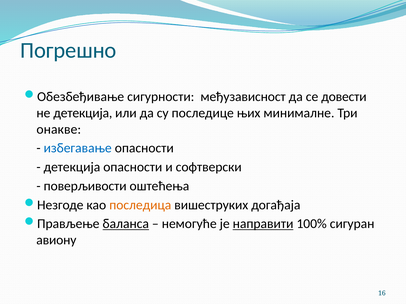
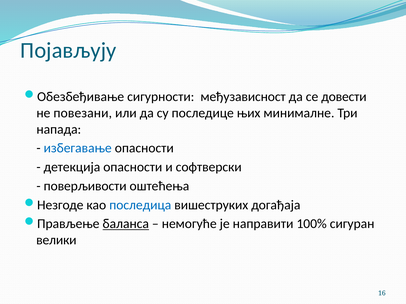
Погрешно: Погрешно -> Појављују
не детекција: детекција -> повезани
онакве: онакве -> напада
последица colour: orange -> blue
направити underline: present -> none
авиону: авиону -> велики
